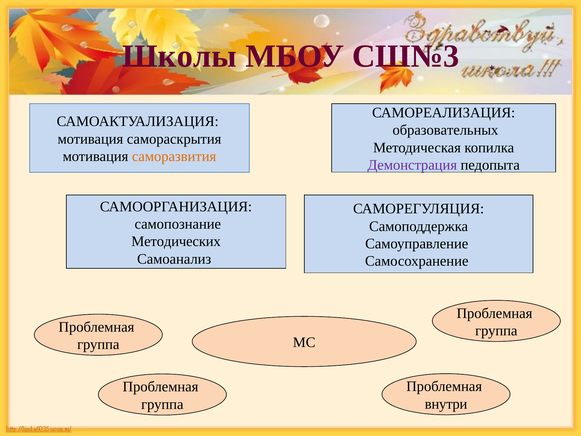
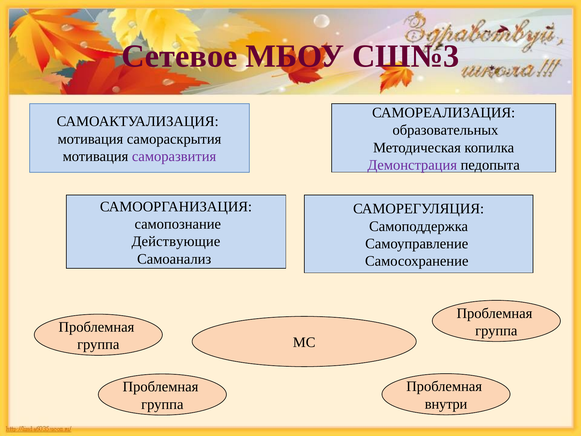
Школы: Школы -> Сетевое
саморазвития colour: orange -> purple
Методических: Методических -> Действующие
